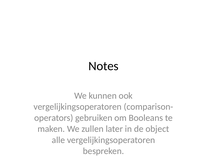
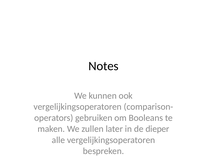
object: object -> dieper
